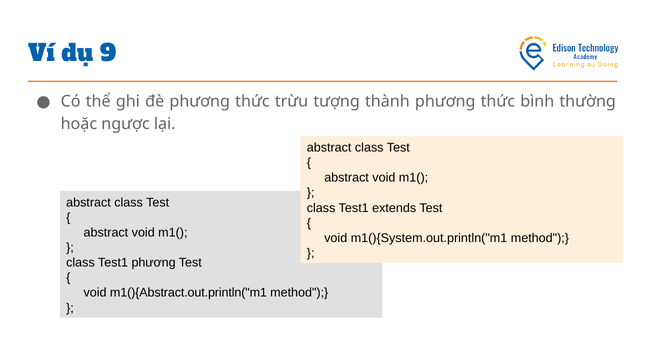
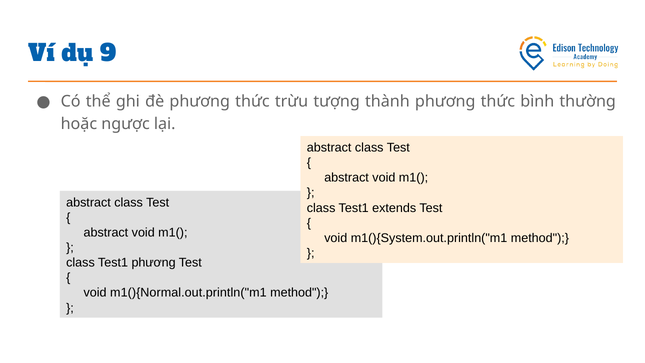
m1(){Abstract.out.println("m1: m1(){Abstract.out.println("m1 -> m1(){Normal.out.println("m1
